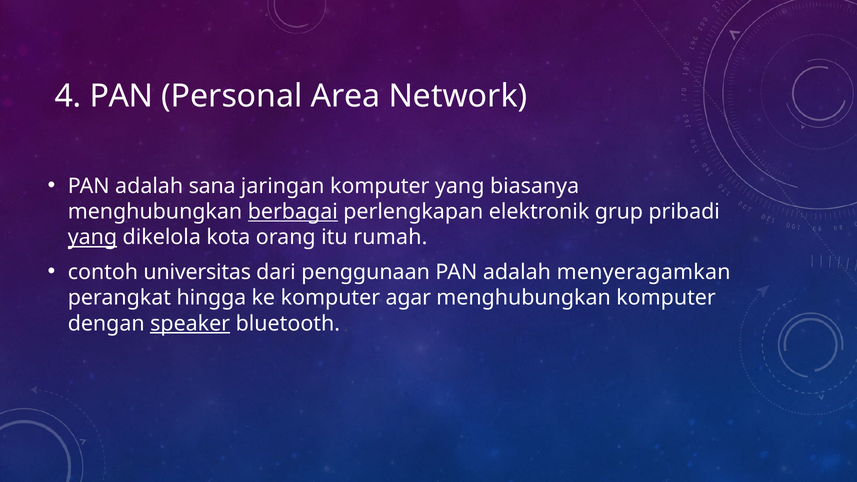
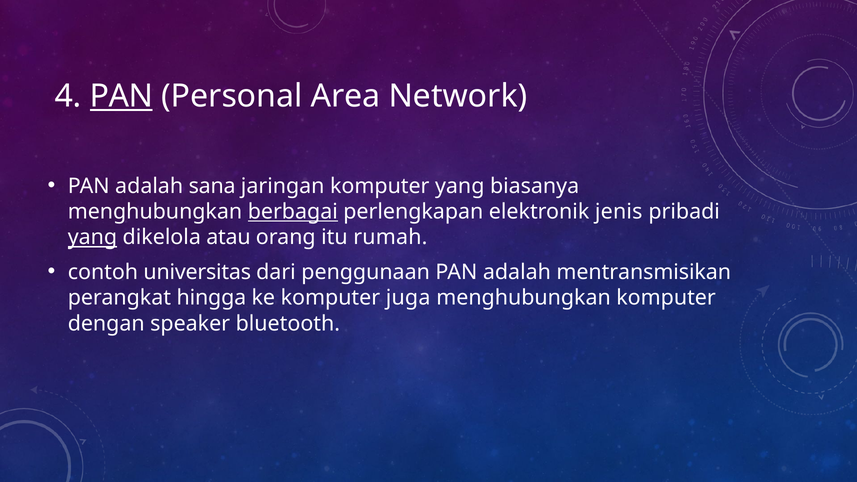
PAN at (122, 96) underline: none -> present
grup: grup -> jenis
kota: kota -> atau
menyeragamkan: menyeragamkan -> mentransmisikan
agar: agar -> juga
speaker underline: present -> none
